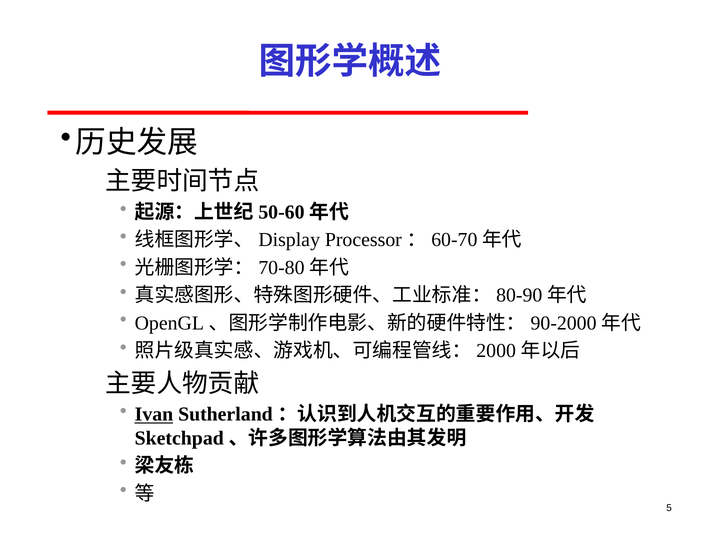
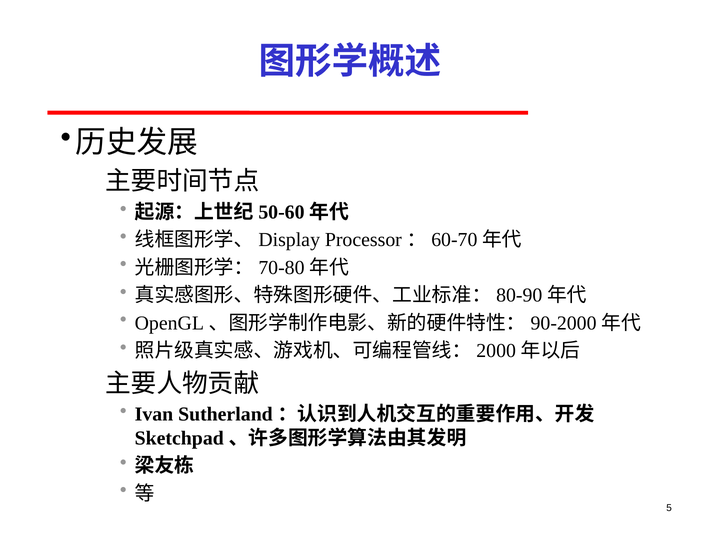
Ivan underline: present -> none
